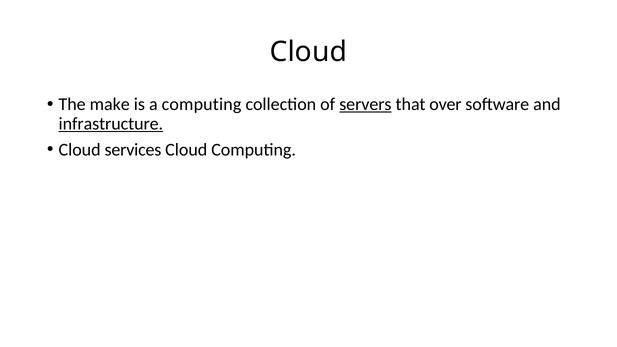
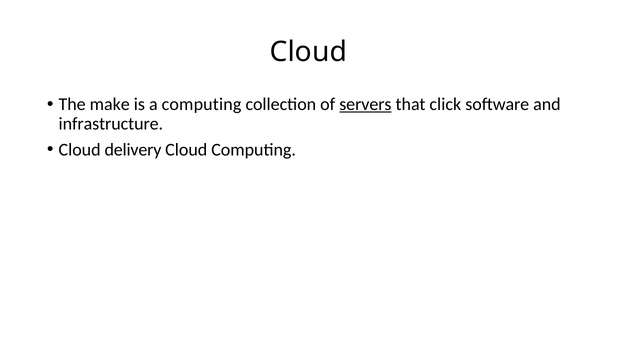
over: over -> click
infrastructure underline: present -> none
services: services -> delivery
